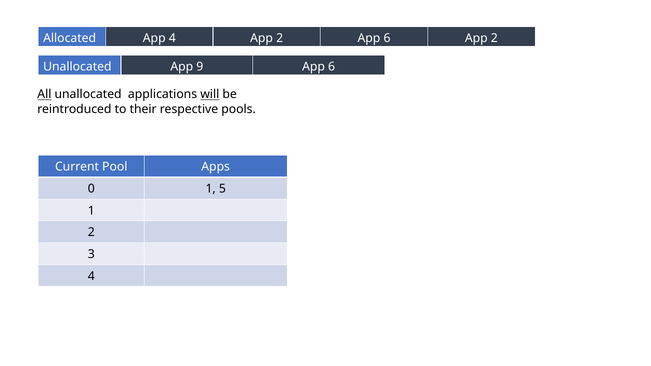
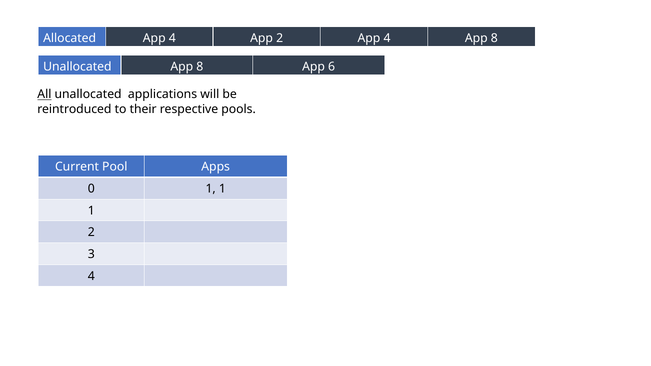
2 App 6: 6 -> 4
2 at (494, 38): 2 -> 8
Unallocated App 9: 9 -> 8
will underline: present -> none
0 1 5: 5 -> 1
